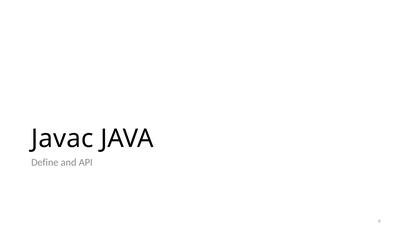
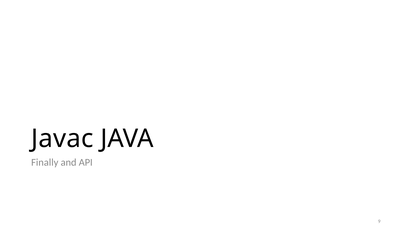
Define: Define -> Finally
